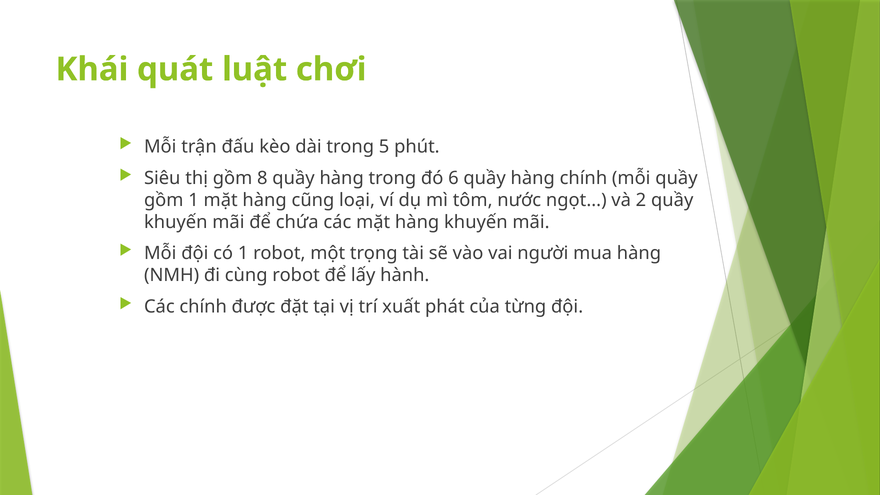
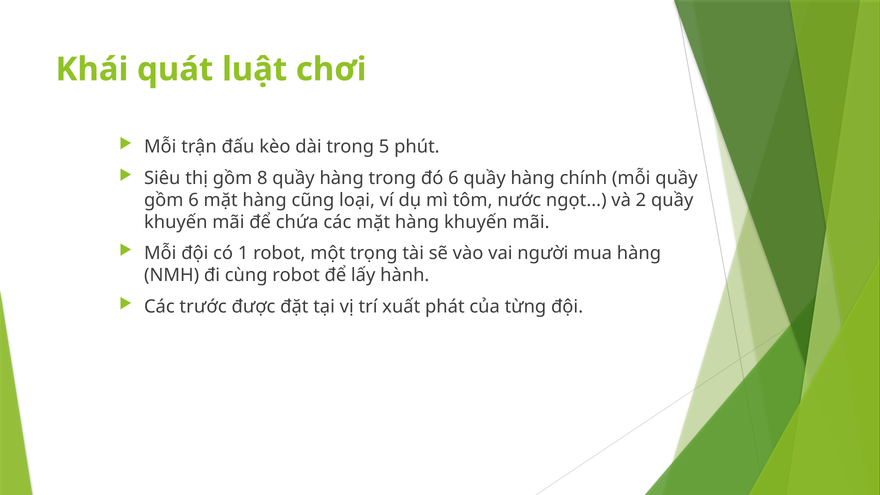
gồm 1: 1 -> 6
Các chính: chính -> trước
